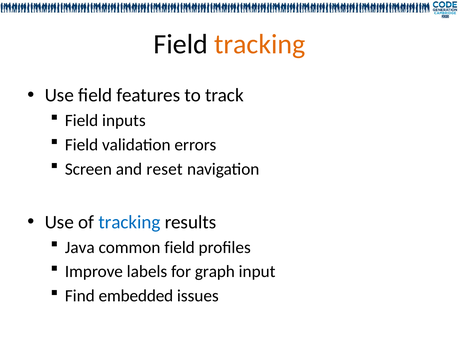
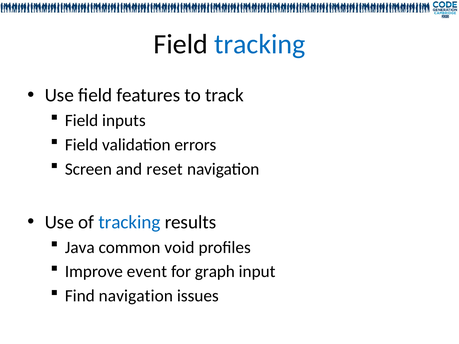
tracking at (260, 44) colour: orange -> blue
common field: field -> void
labels: labels -> event
Find embedded: embedded -> navigation
